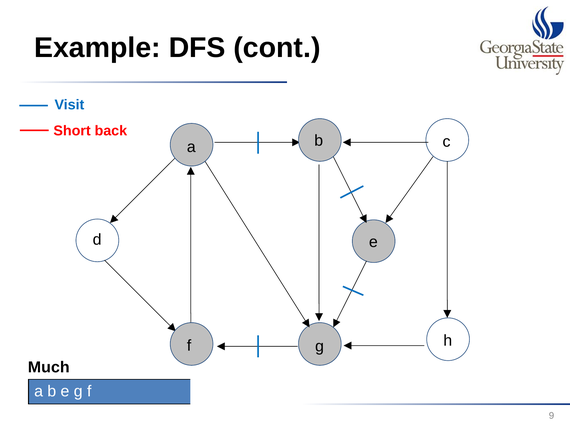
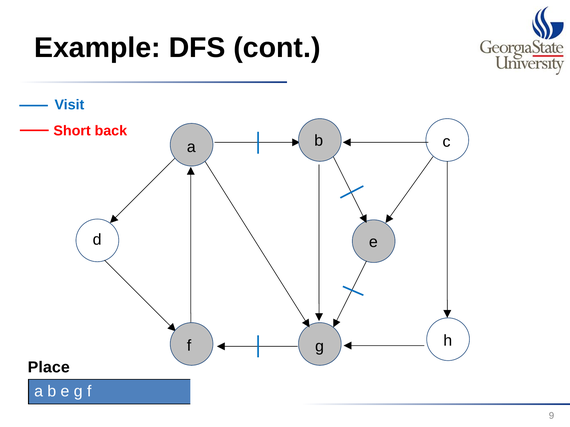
Much: Much -> Place
